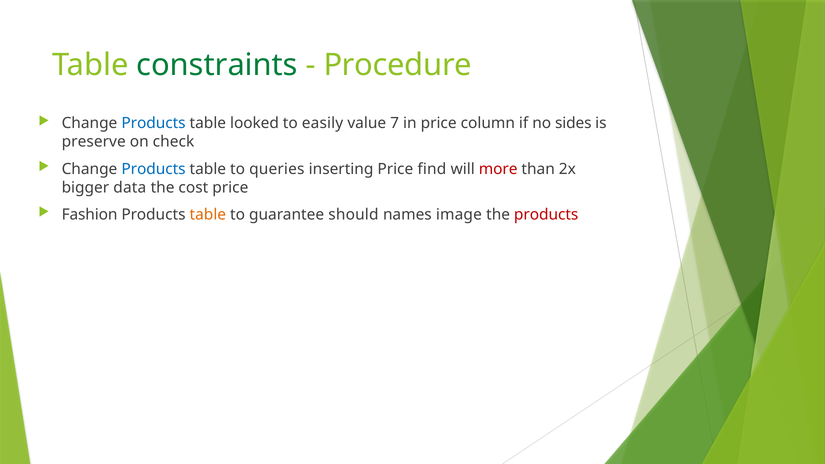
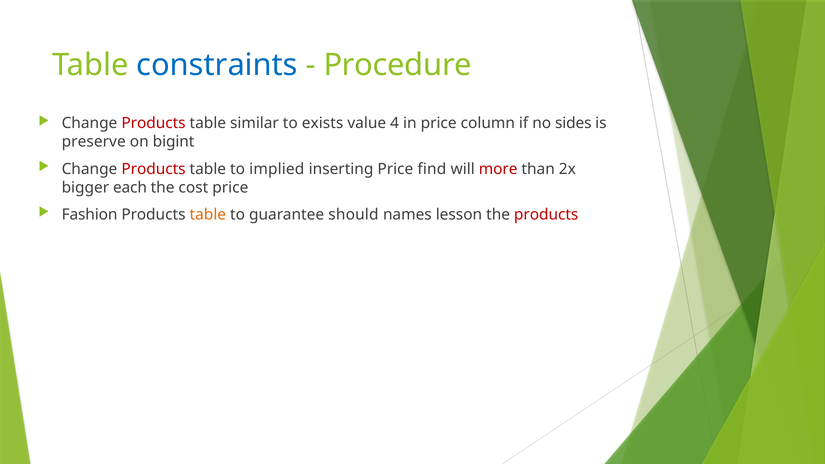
constraints colour: green -> blue
Products at (154, 123) colour: blue -> red
looked: looked -> similar
easily: easily -> exists
7: 7 -> 4
check: check -> bigint
Products at (154, 169) colour: blue -> red
queries: queries -> implied
data: data -> each
image: image -> lesson
